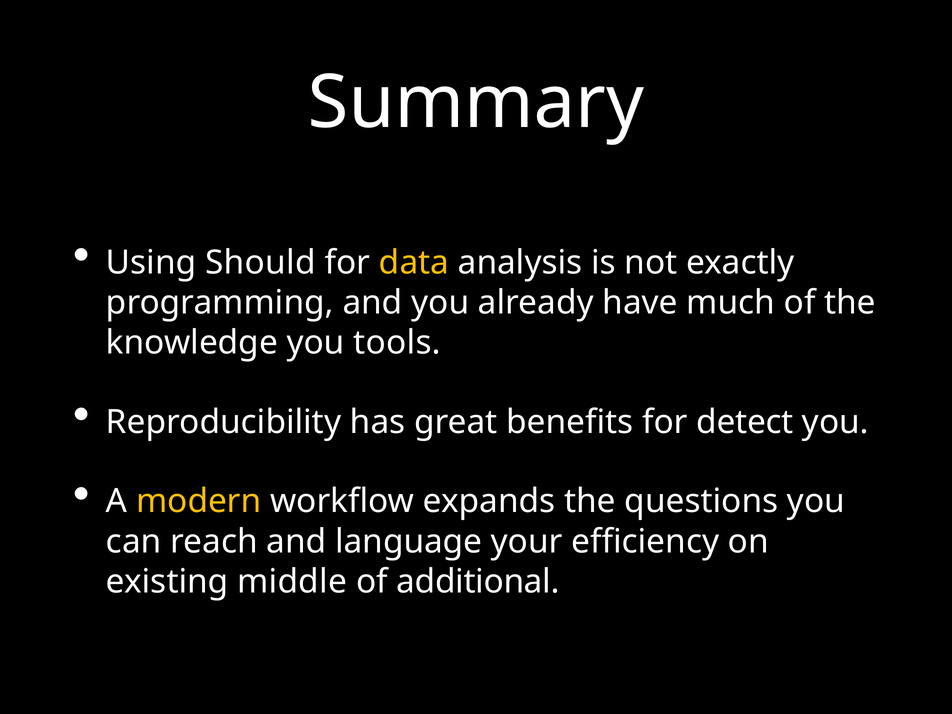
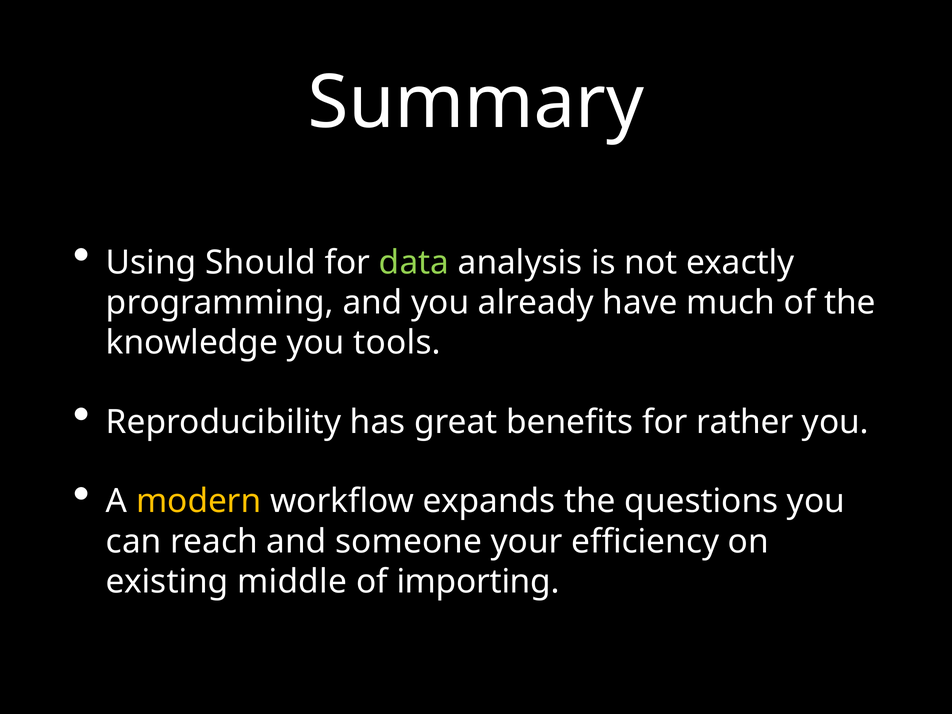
data colour: yellow -> light green
detect: detect -> rather
language: language -> someone
additional: additional -> importing
